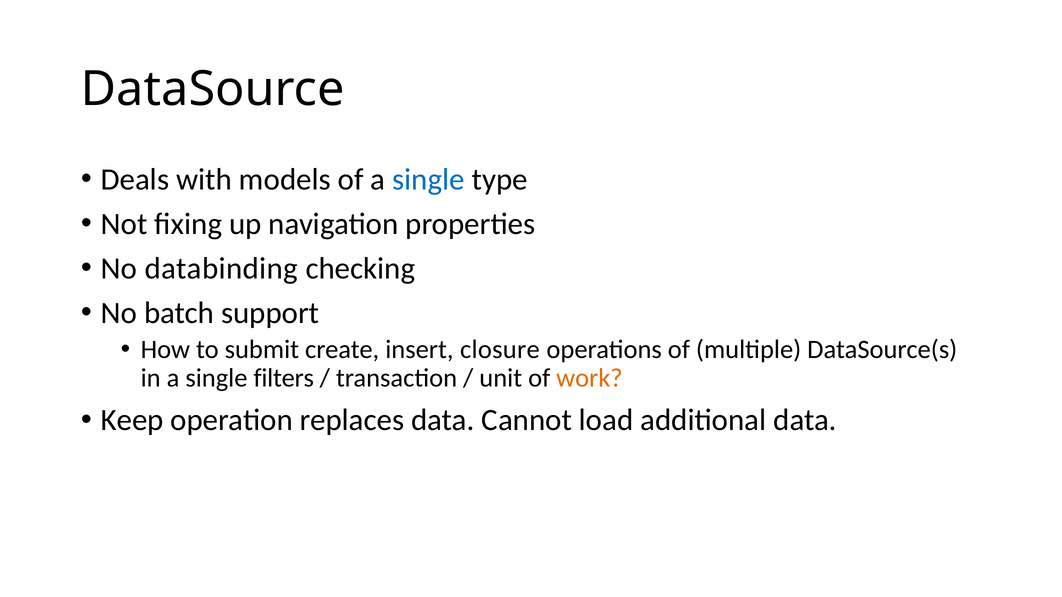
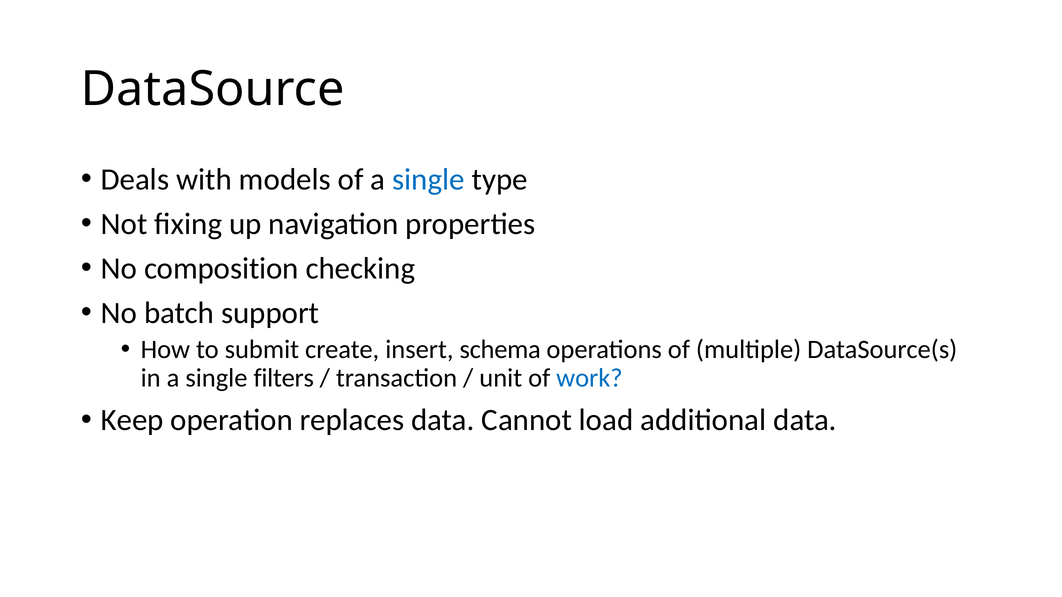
databinding: databinding -> composition
closure: closure -> schema
work colour: orange -> blue
